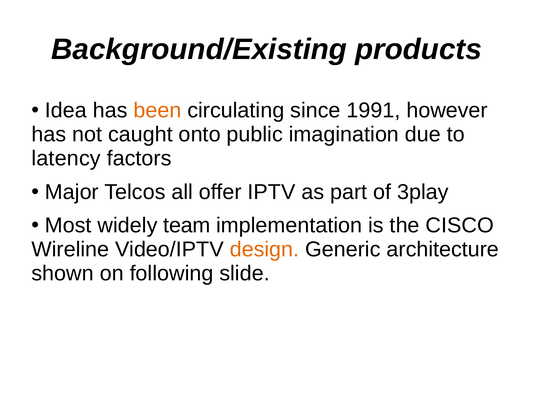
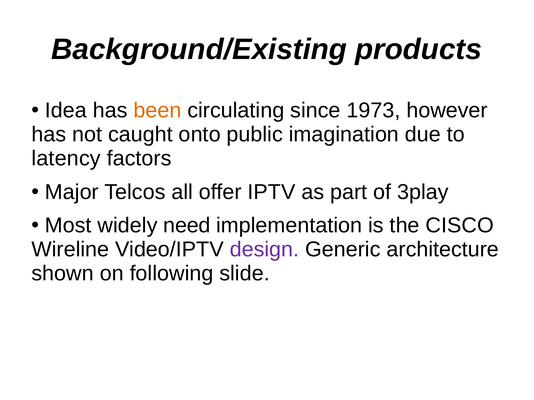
1991: 1991 -> 1973
team: team -> need
design colour: orange -> purple
